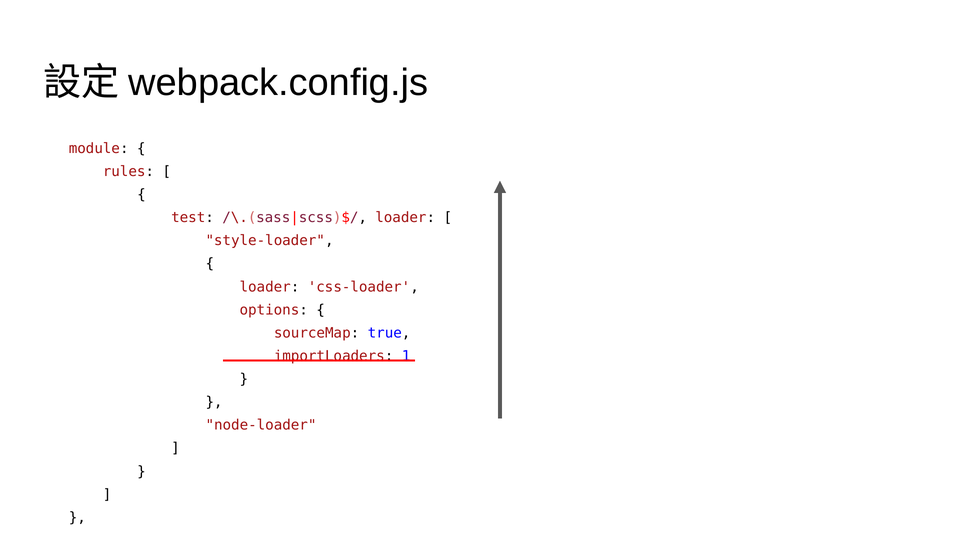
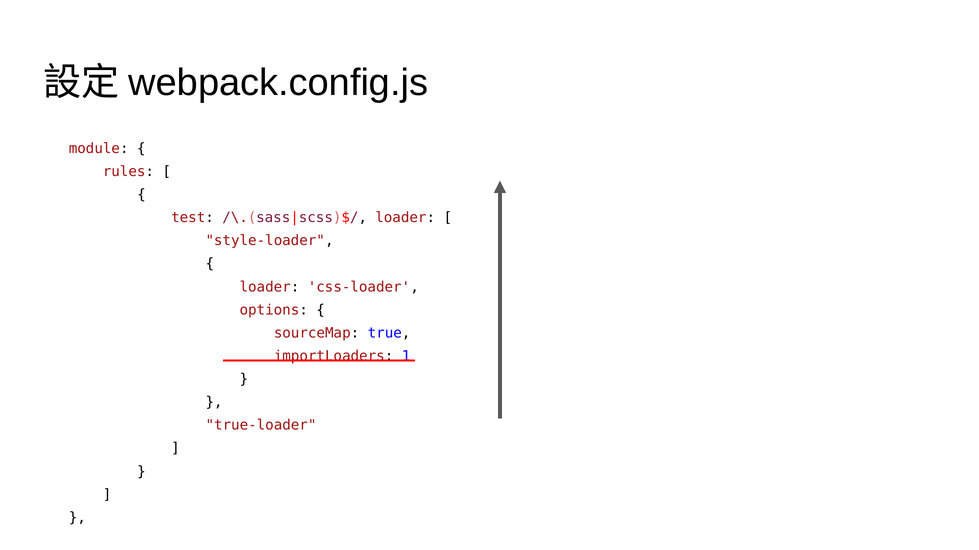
node-loader: node-loader -> true-loader
